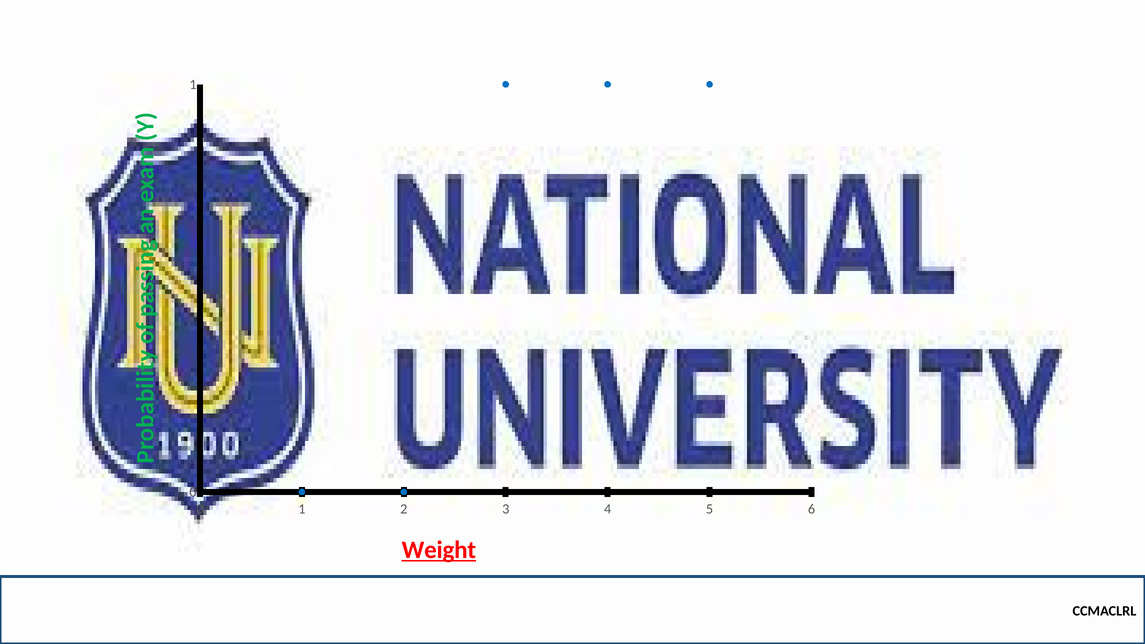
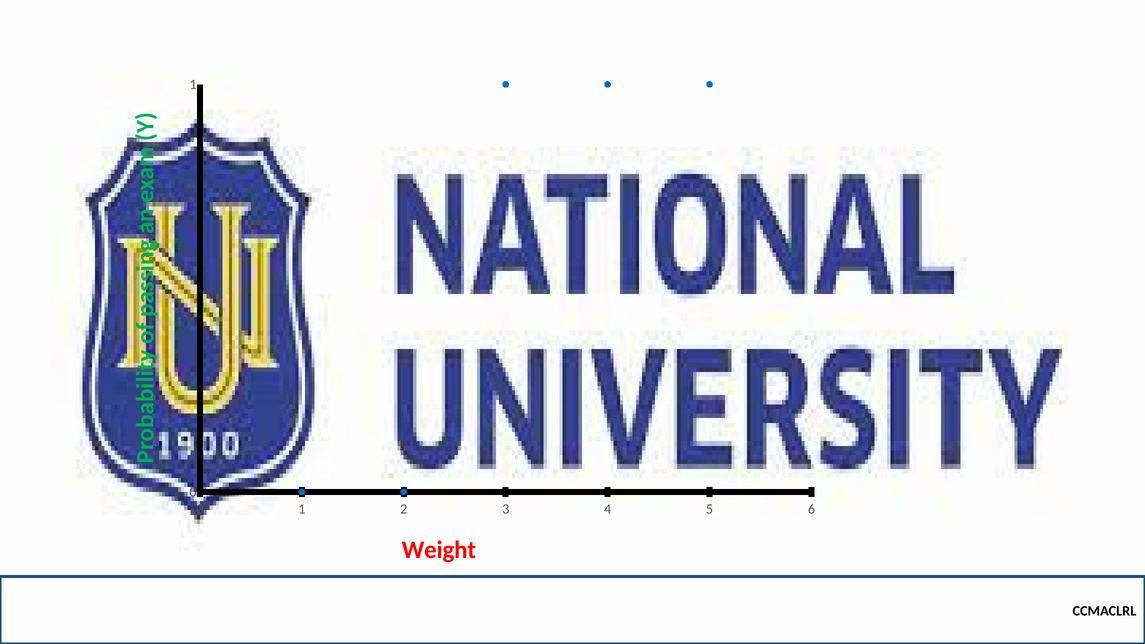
Weight underline: present -> none
